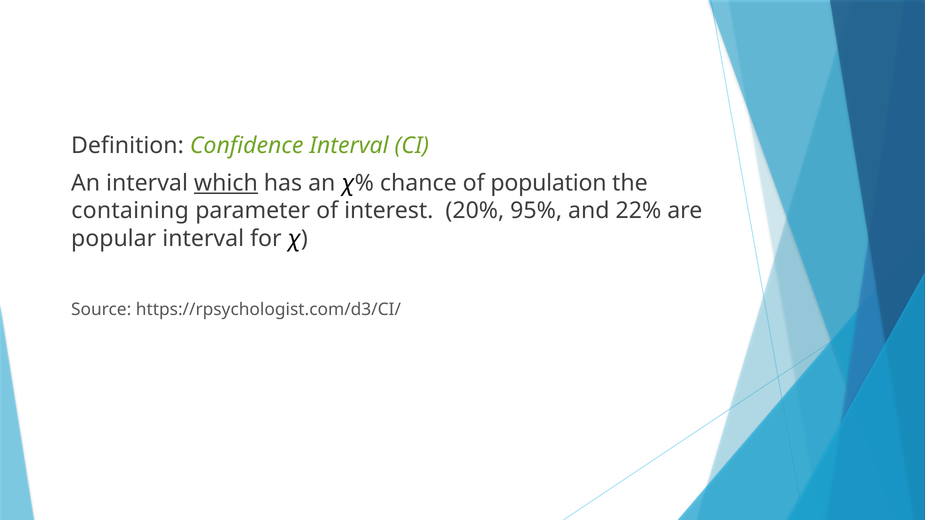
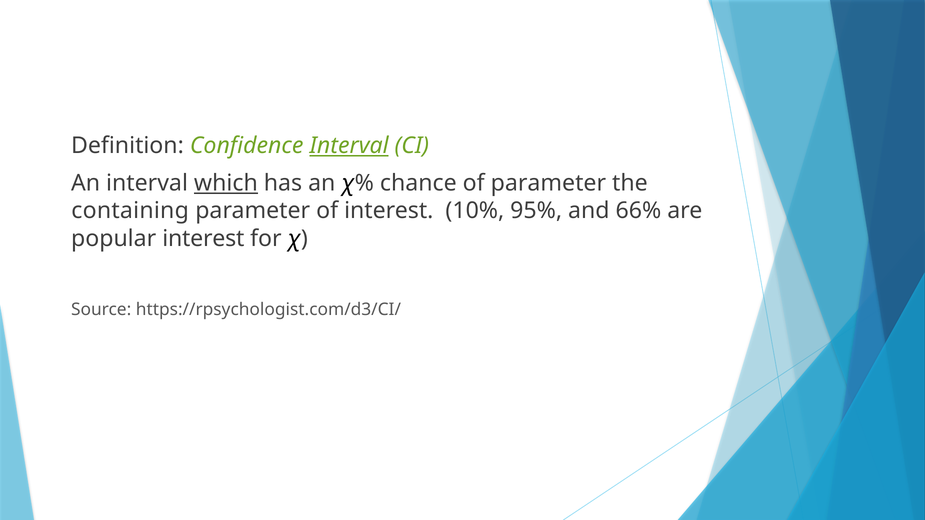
Interval at (349, 146) underline: none -> present
of population: population -> parameter
20%: 20% -> 10%
22%: 22% -> 66%
popular interval: interval -> interest
